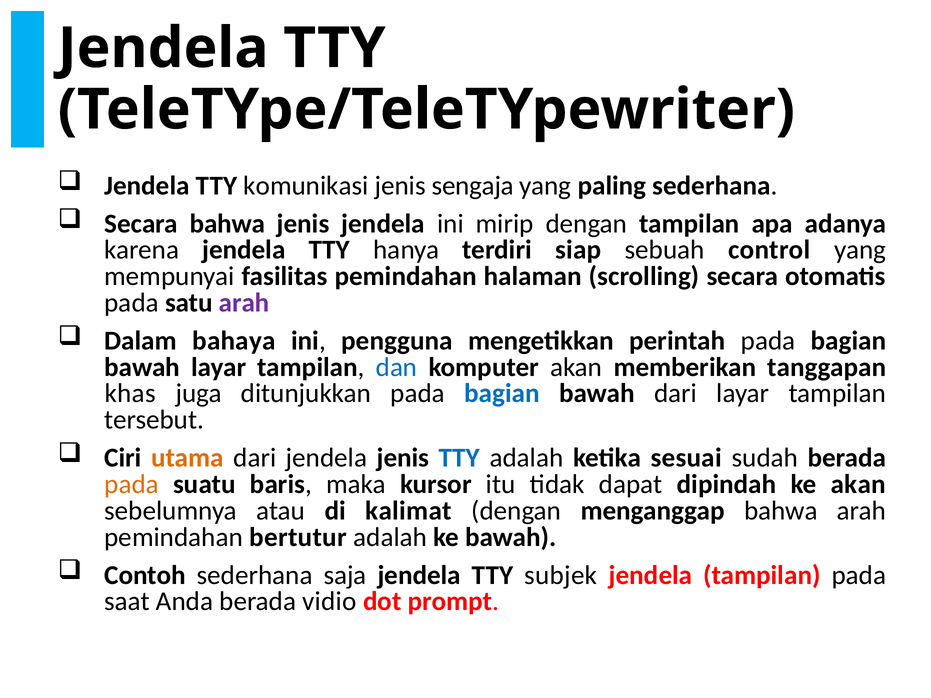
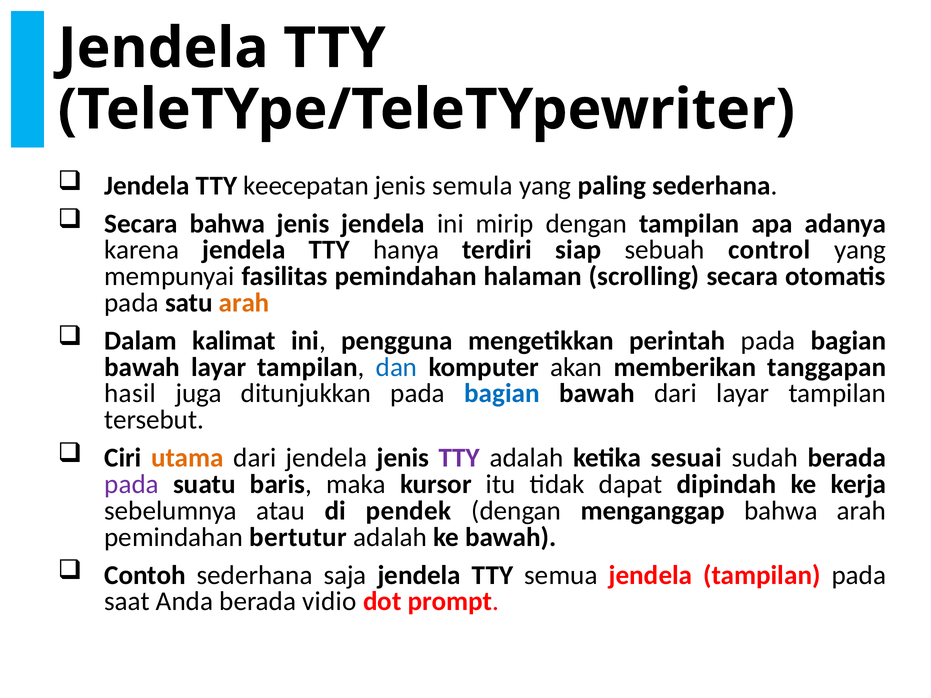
komunikasi: komunikasi -> keecepatan
sengaja: sengaja -> semula
arah at (244, 303) colour: purple -> orange
bahaya: bahaya -> kalimat
khas: khas -> hasil
TTY at (460, 458) colour: blue -> purple
pada at (132, 484) colour: orange -> purple
ke akan: akan -> kerja
kalimat: kalimat -> pendek
subjek: subjek -> semua
